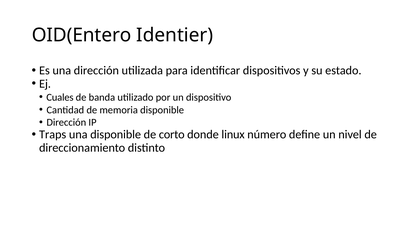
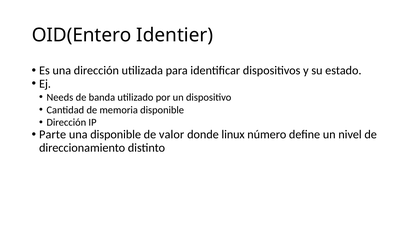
Cuales: Cuales -> Needs
Traps: Traps -> Parte
corto: corto -> valor
